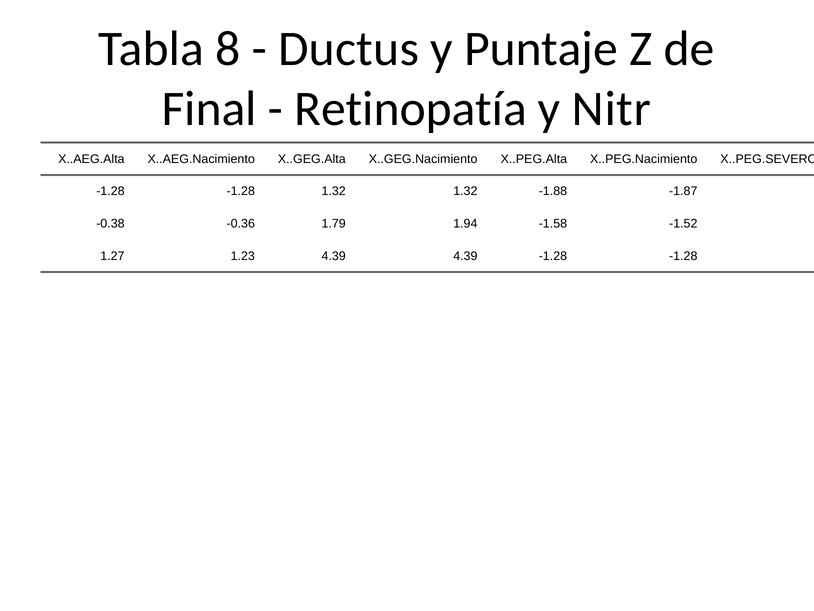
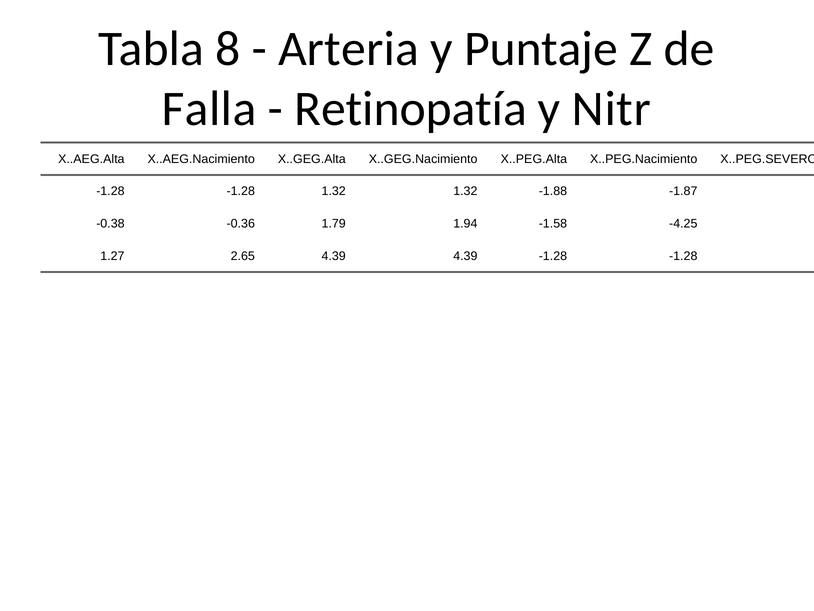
Ductus: Ductus -> Arteria
Final: Final -> Falla
-1.52: -1.52 -> -4.25
1.23: 1.23 -> 2.65
